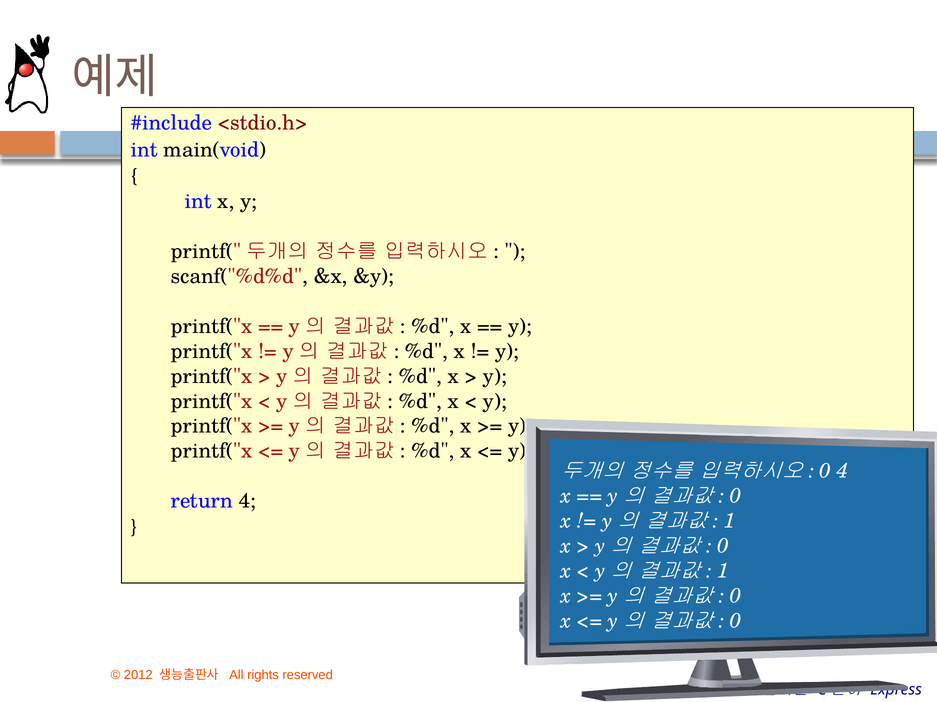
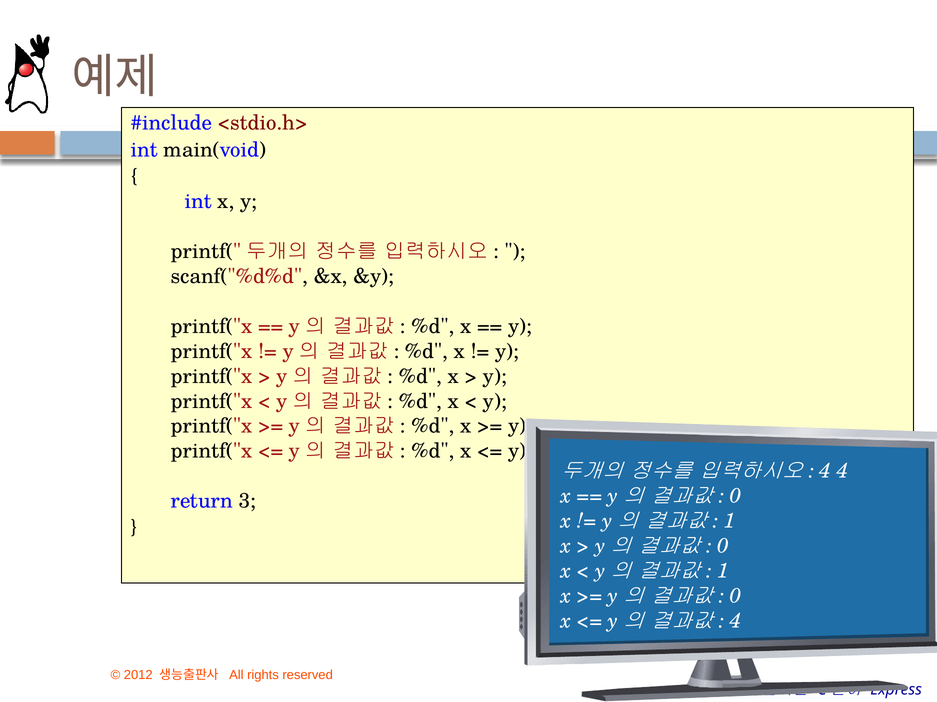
0 at (825, 472): 0 -> 4
return 4: 4 -> 3
0 at (735, 621): 0 -> 4
